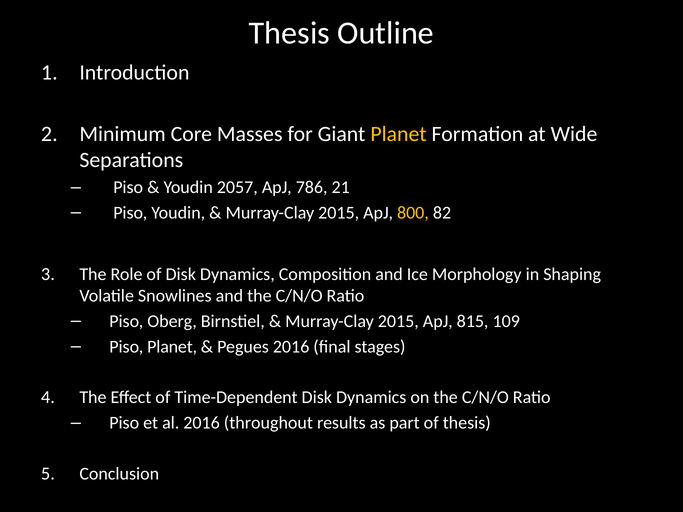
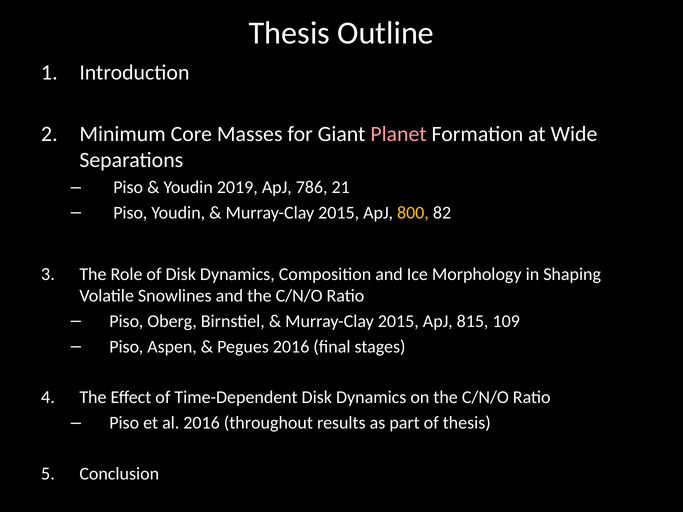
Planet at (399, 134) colour: yellow -> pink
2057: 2057 -> 2019
Piso Planet: Planet -> Aspen
